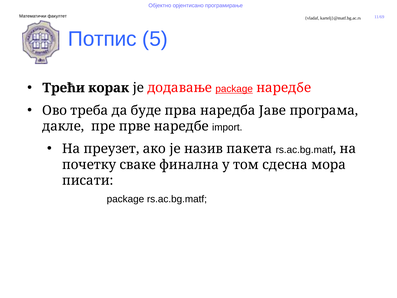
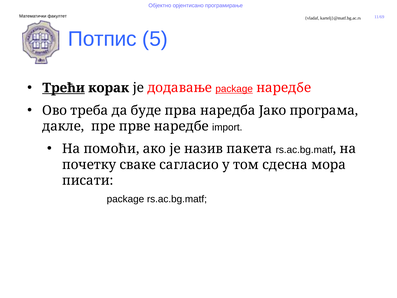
Трећи underline: none -> present
Јаве: Јаве -> Јако
преузет: преузет -> помоћи
финална: финална -> сагласио
